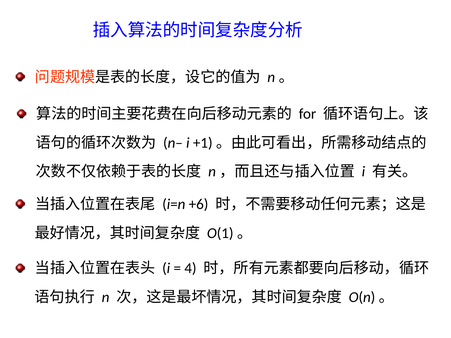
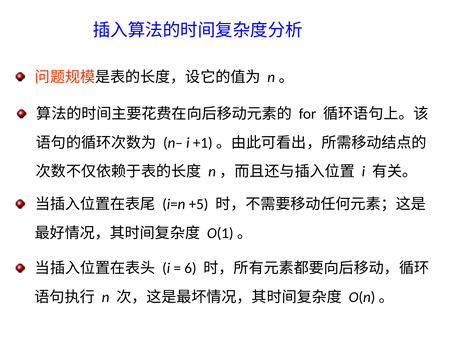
+6: +6 -> +5
4: 4 -> 6
